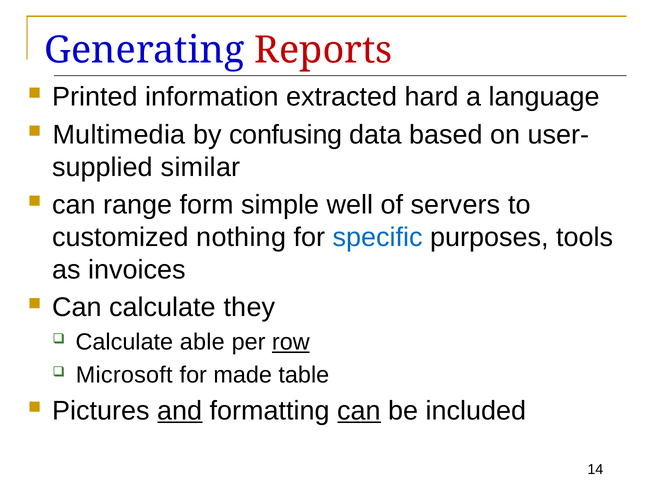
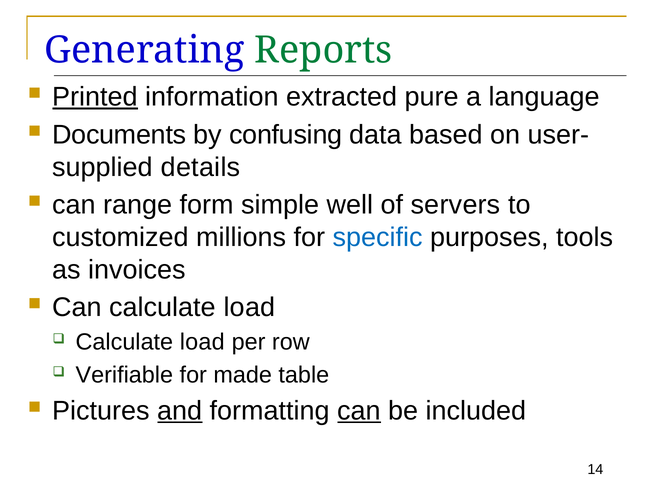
Reports colour: red -> green
Printed underline: none -> present
hard: hard -> pure
Multimedia: Multimedia -> Documents
similar: similar -> details
nothing: nothing -> millions
Can calculate they: they -> load
able at (202, 342): able -> load
row underline: present -> none
Microsoft: Microsoft -> Verifiable
